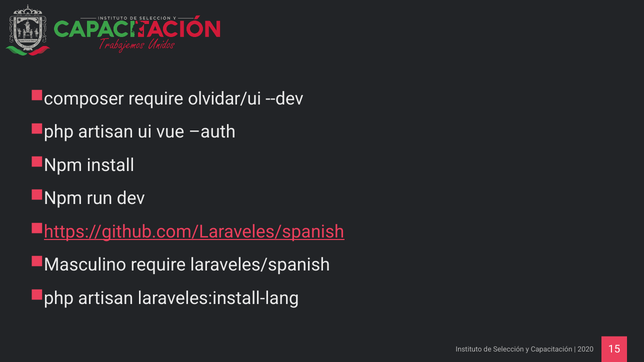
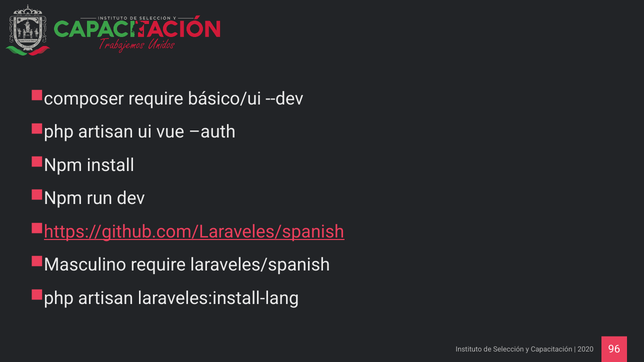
olvidar/ui: olvidar/ui -> básico/ui
15: 15 -> 96
